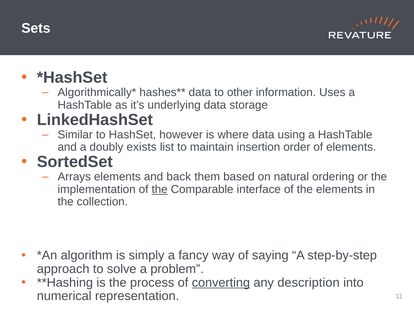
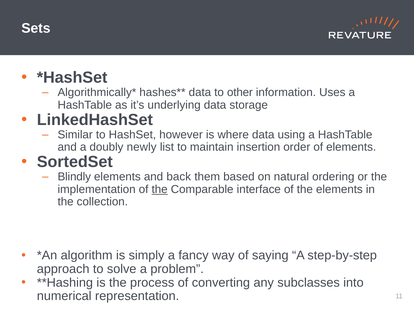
exists: exists -> newly
Arrays: Arrays -> Blindly
converting underline: present -> none
description: description -> subclasses
